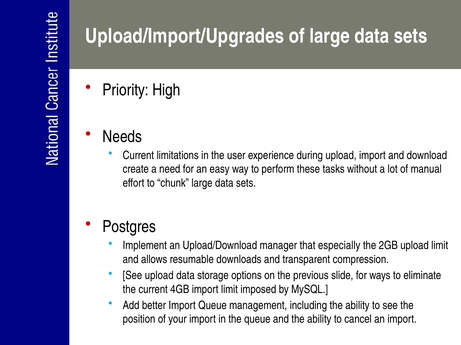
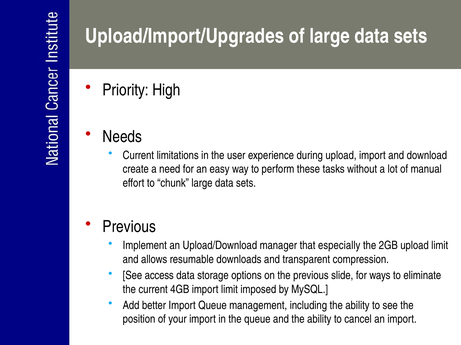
Postgres at (129, 227): Postgres -> Previous
See upload: upload -> access
